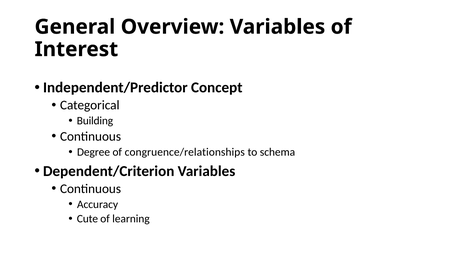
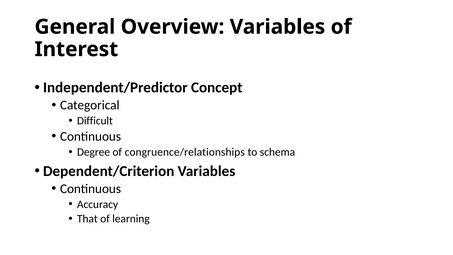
Building: Building -> Difficult
Cute: Cute -> That
